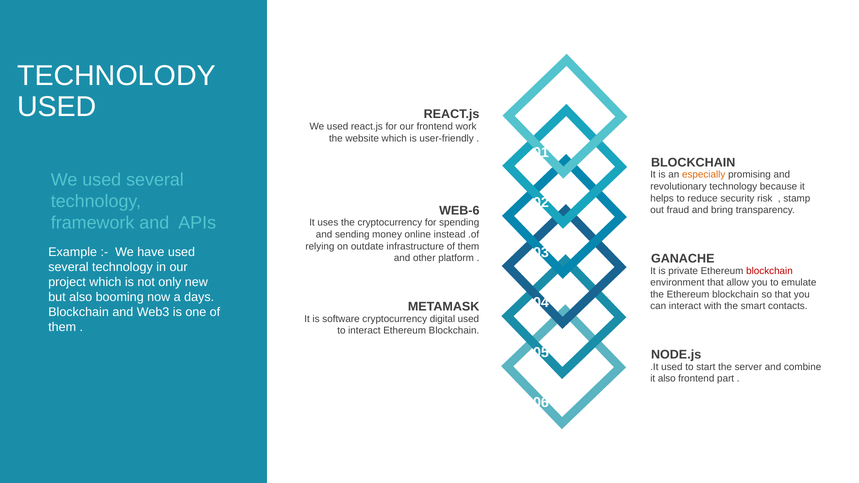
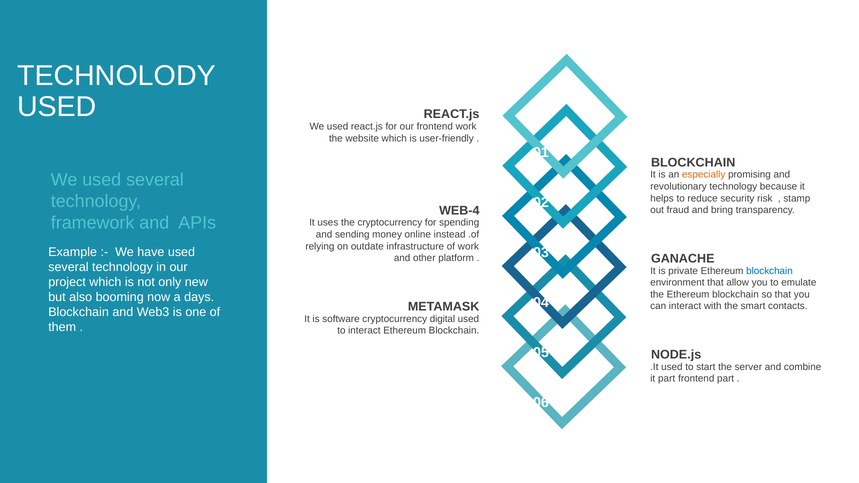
WEB-6: WEB-6 -> WEB-4
infrastructure of them: them -> work
blockchain at (769, 271) colour: red -> blue
it also: also -> part
